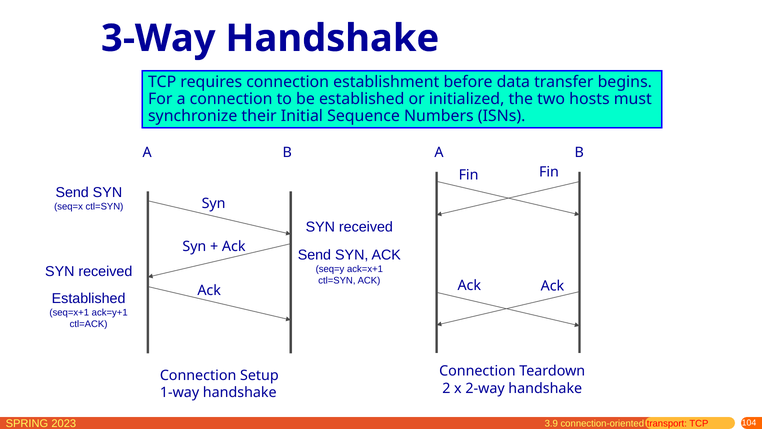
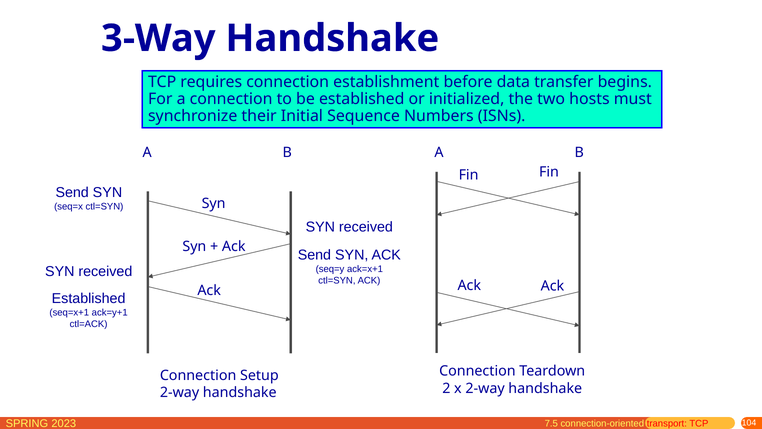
1-way at (180, 392): 1-way -> 2-way
3.9: 3.9 -> 7.5
